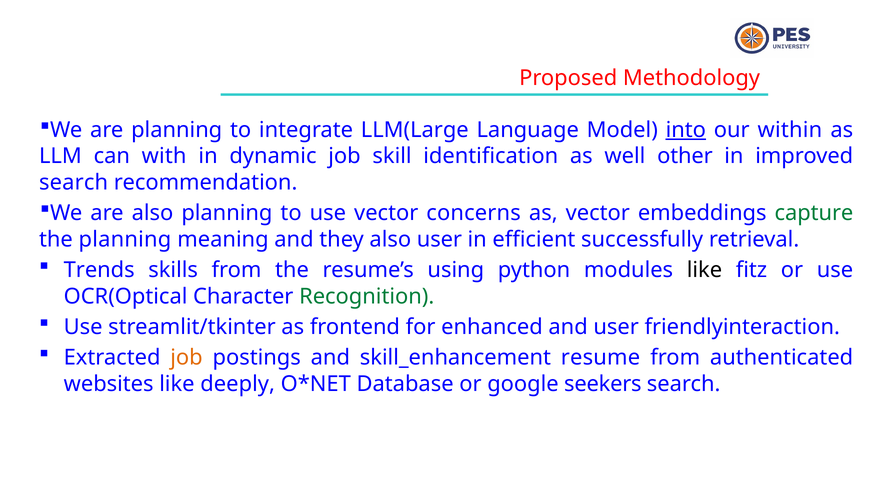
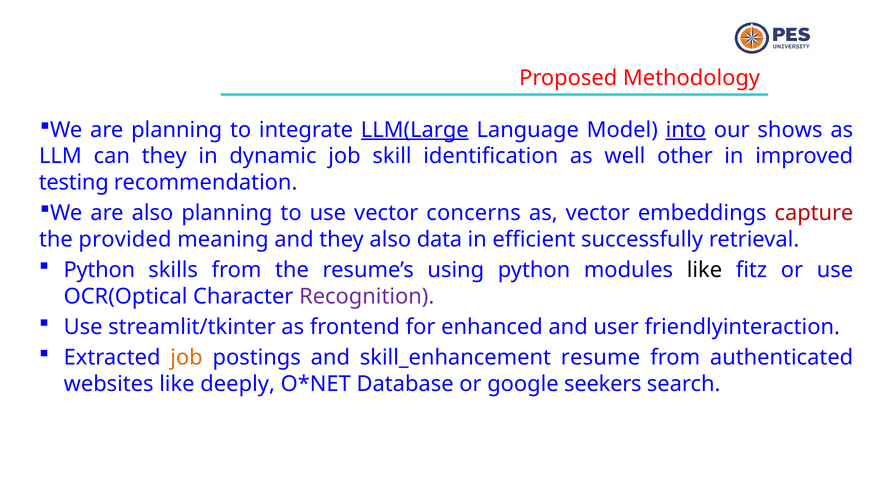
LLM(Large underline: none -> present
within: within -> shows
can with: with -> they
search at (74, 182): search -> testing
capture colour: green -> red
the planning: planning -> provided
also user: user -> data
Trends at (99, 270): Trends -> Python
Recognition colour: green -> purple
